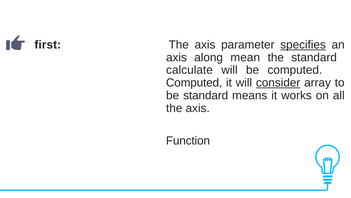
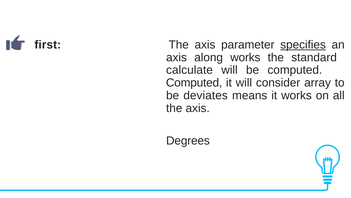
along mean: mean -> works
consider underline: present -> none
be standard: standard -> deviates
Function: Function -> Degrees
